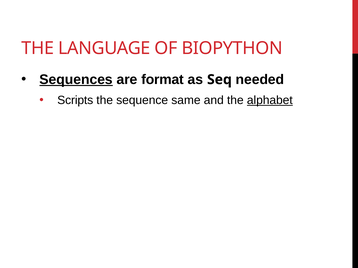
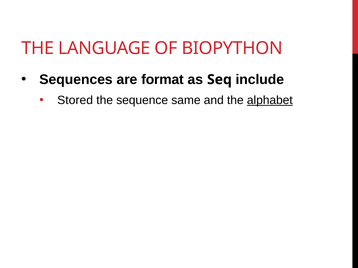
Sequences underline: present -> none
needed: needed -> include
Scripts: Scripts -> Stored
